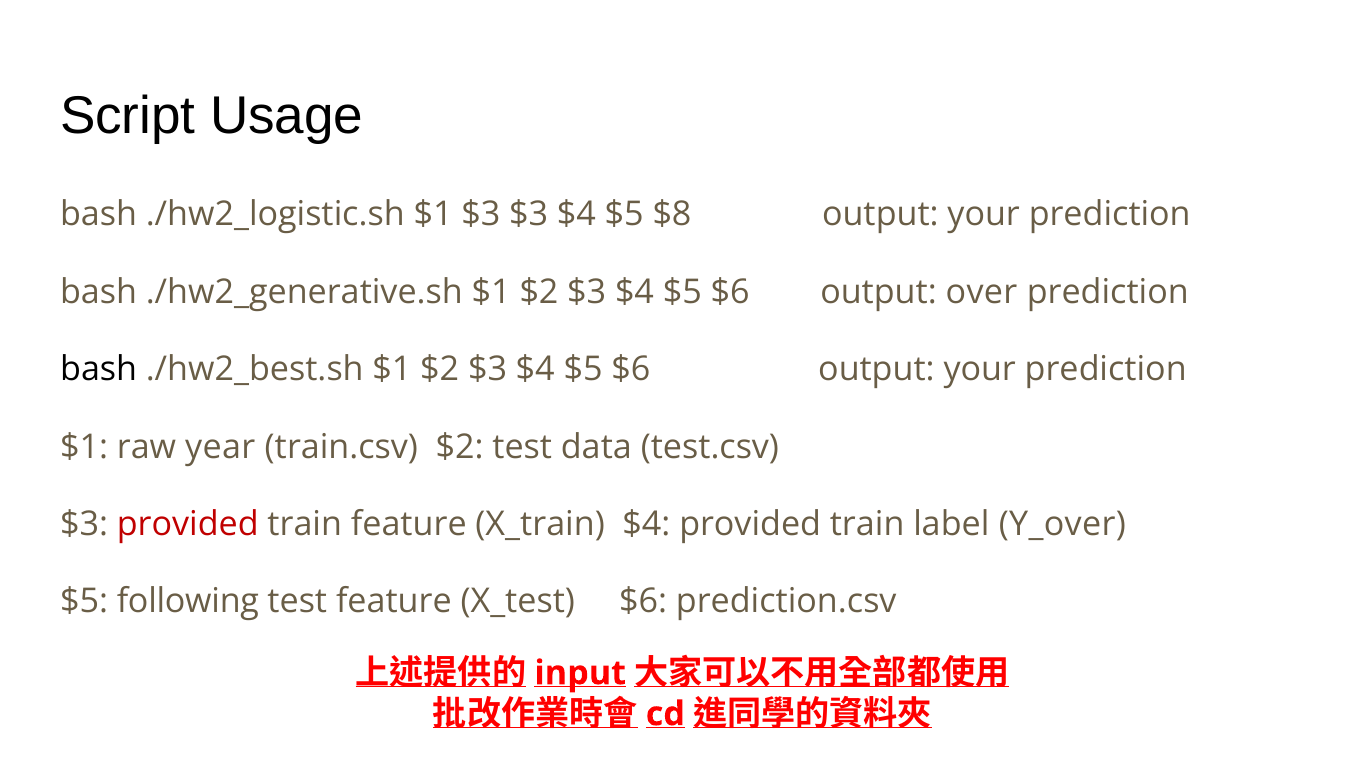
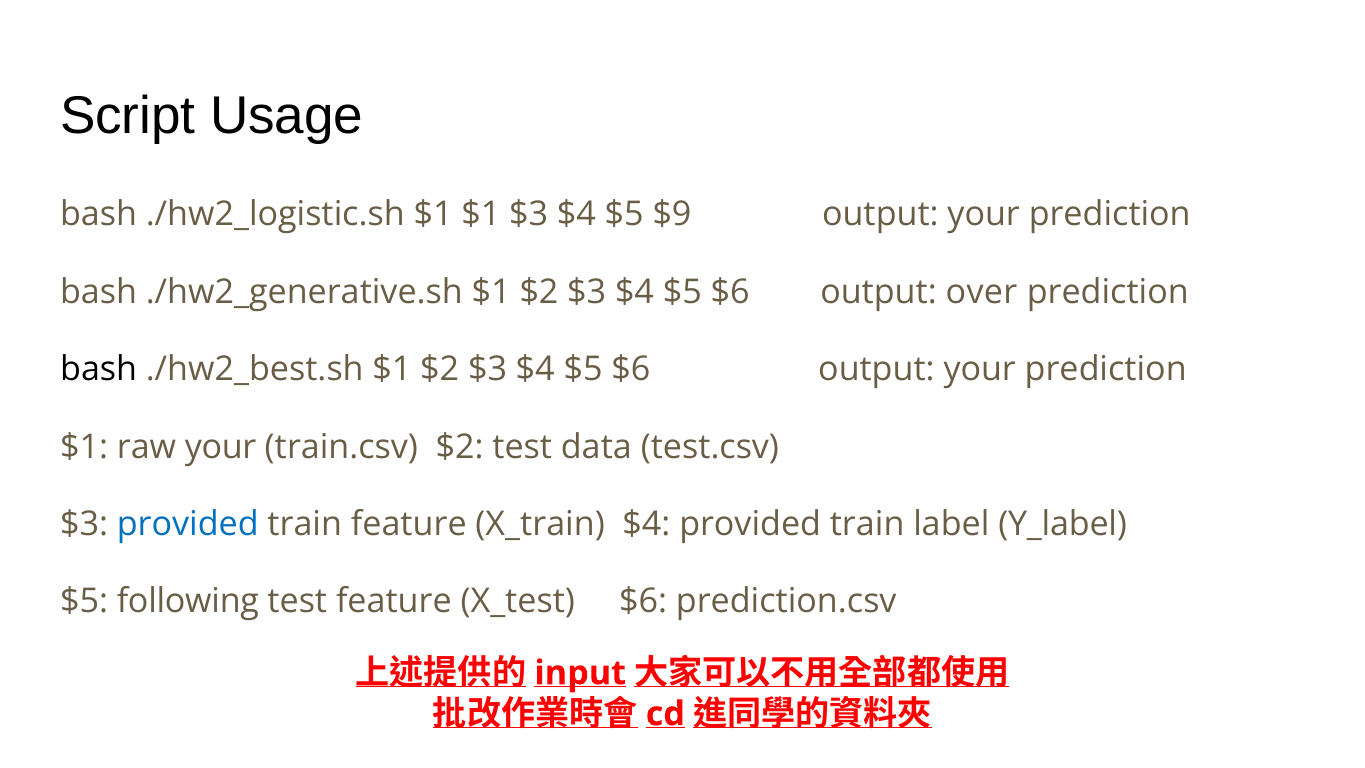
$1 $3: $3 -> $1
$8: $8 -> $9
raw year: year -> your
provided at (188, 524) colour: red -> blue
Y_over: Y_over -> Y_label
